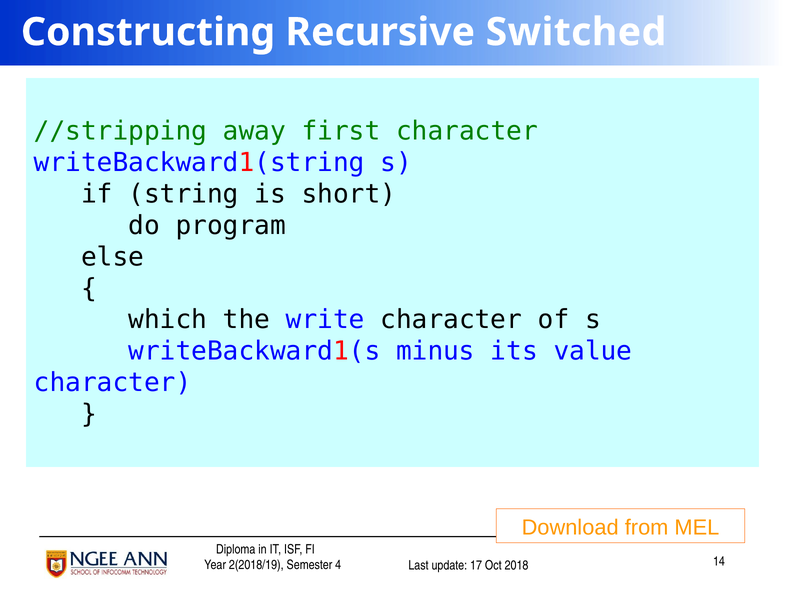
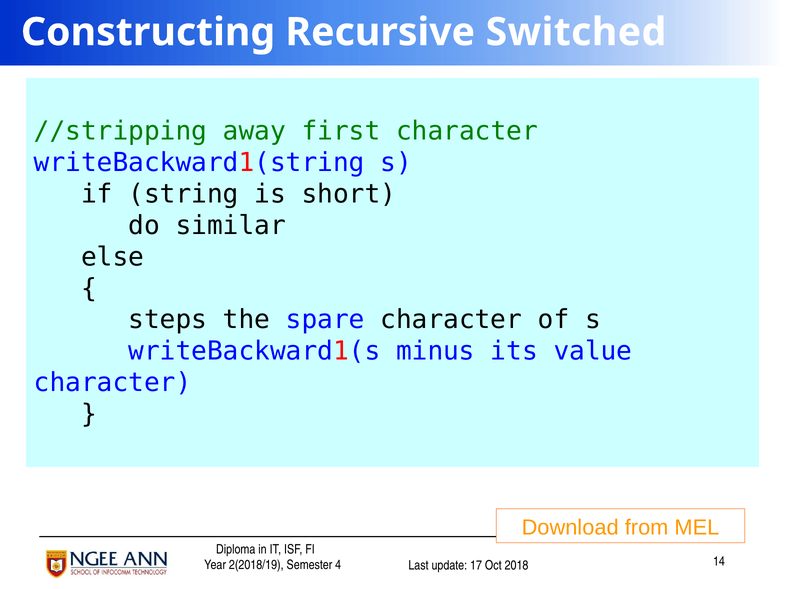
program: program -> similar
which: which -> steps
write: write -> spare
